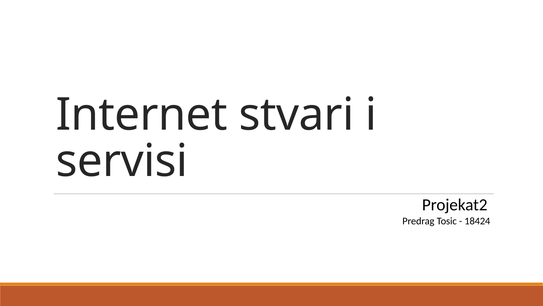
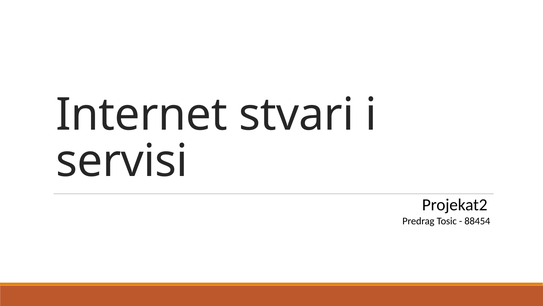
18424: 18424 -> 88454
